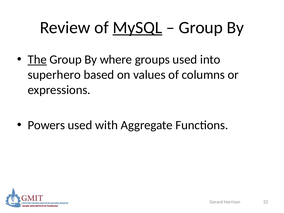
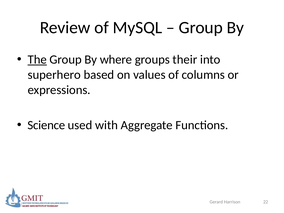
MySQL underline: present -> none
groups used: used -> their
Powers: Powers -> Science
